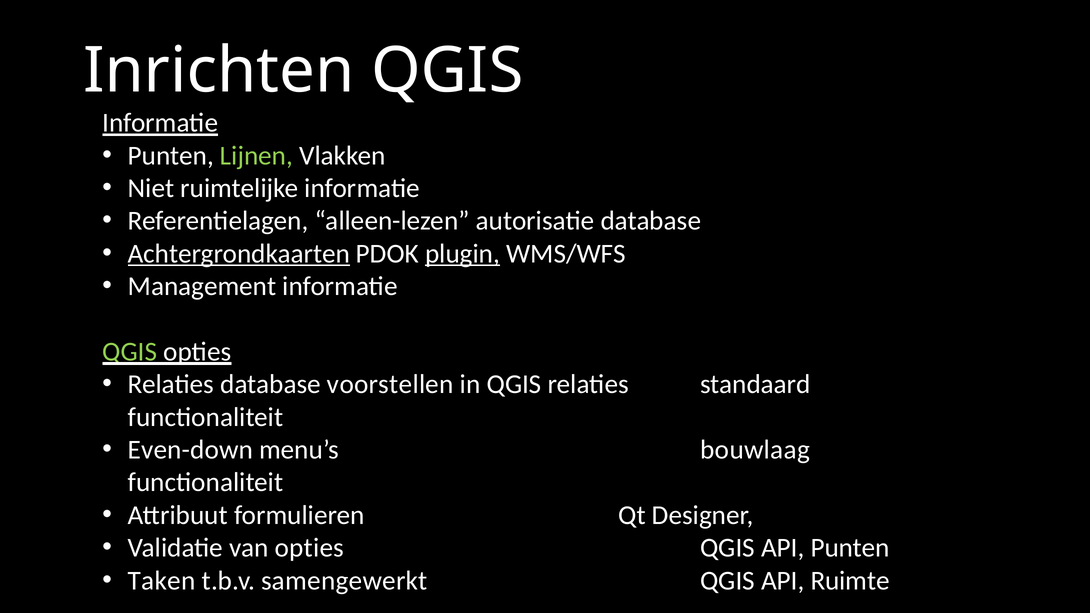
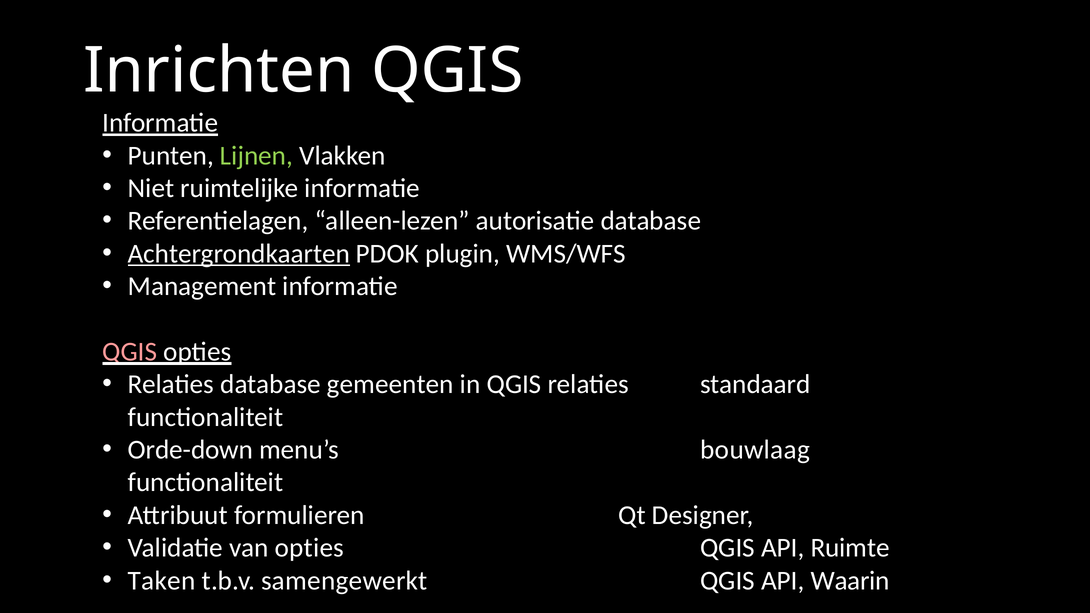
plugin underline: present -> none
QGIS at (130, 352) colour: light green -> pink
voorstellen: voorstellen -> gemeenten
Even-down: Even-down -> Orde-down
API Punten: Punten -> Ruimte
Ruimte: Ruimte -> Waarin
